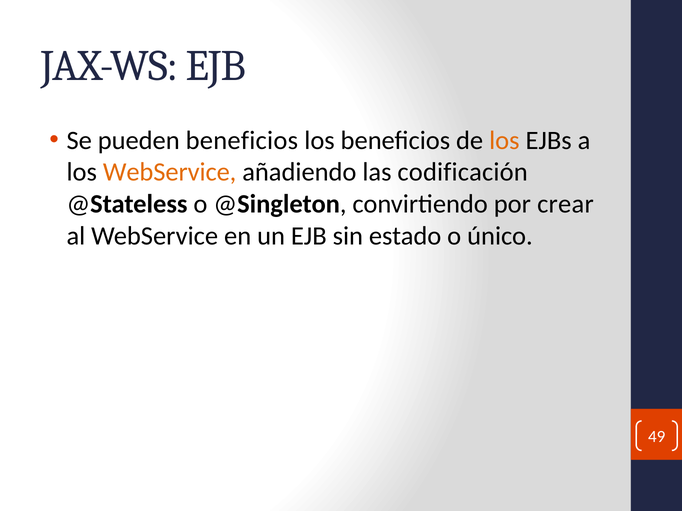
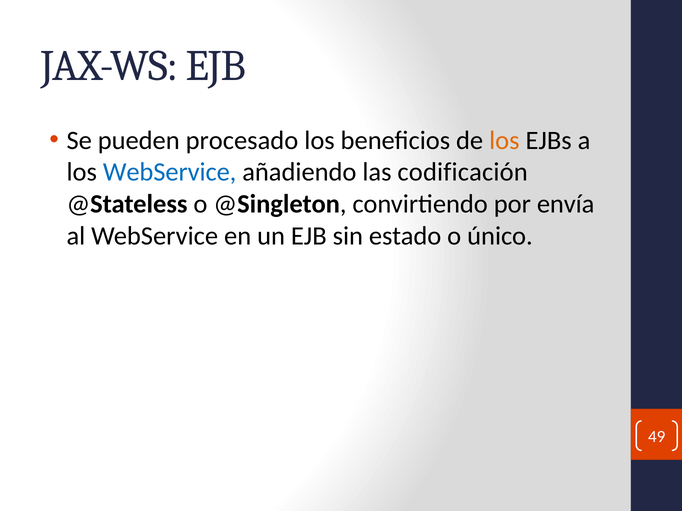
pueden beneficios: beneficios -> procesado
WebService at (170, 172) colour: orange -> blue
crear: crear -> envía
